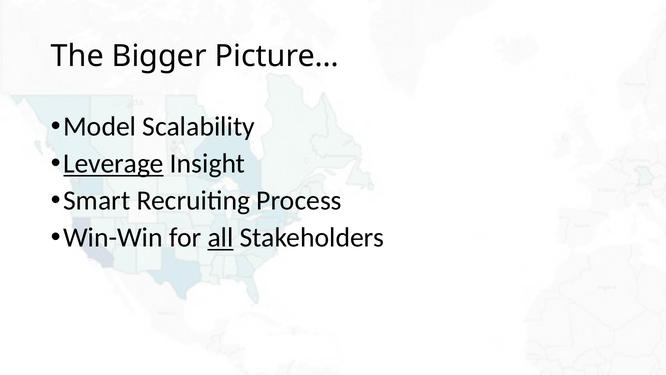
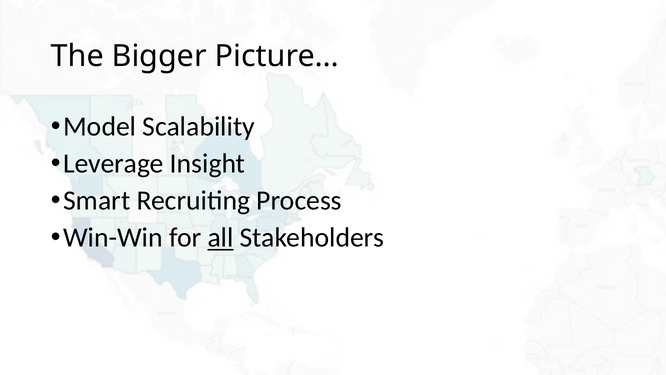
Leverage underline: present -> none
